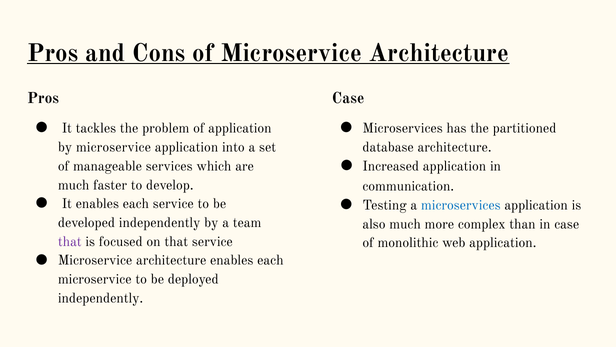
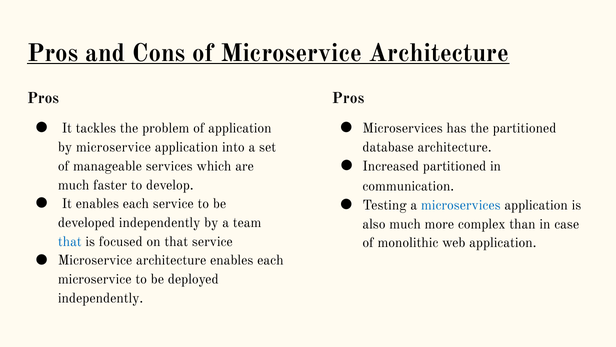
Case at (348, 98): Case -> Pros
Increased application: application -> partitioned
that at (70, 241) colour: purple -> blue
